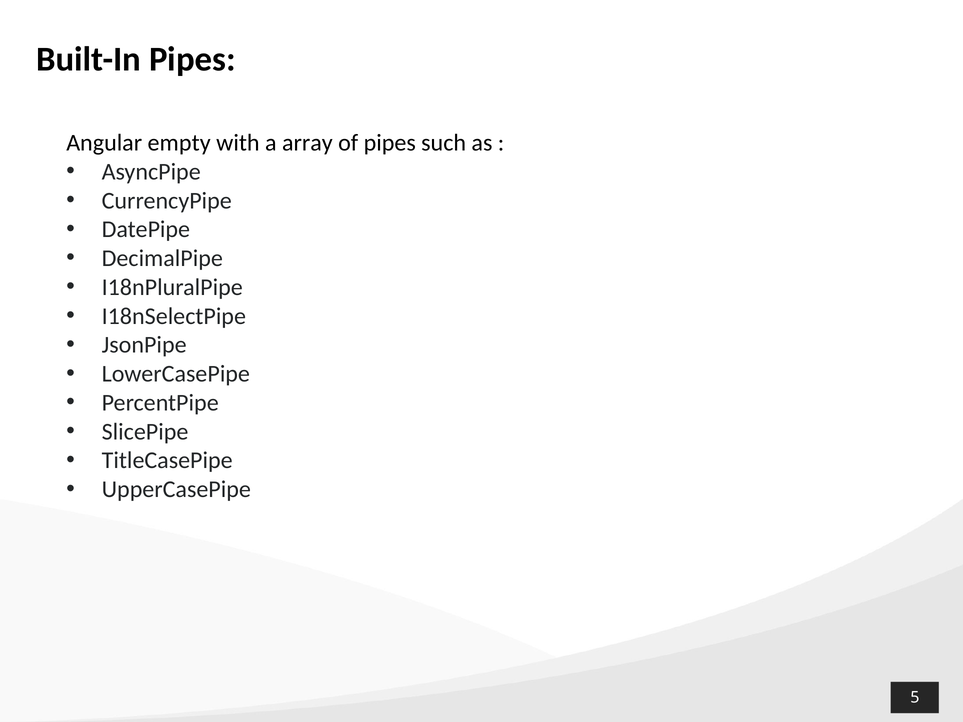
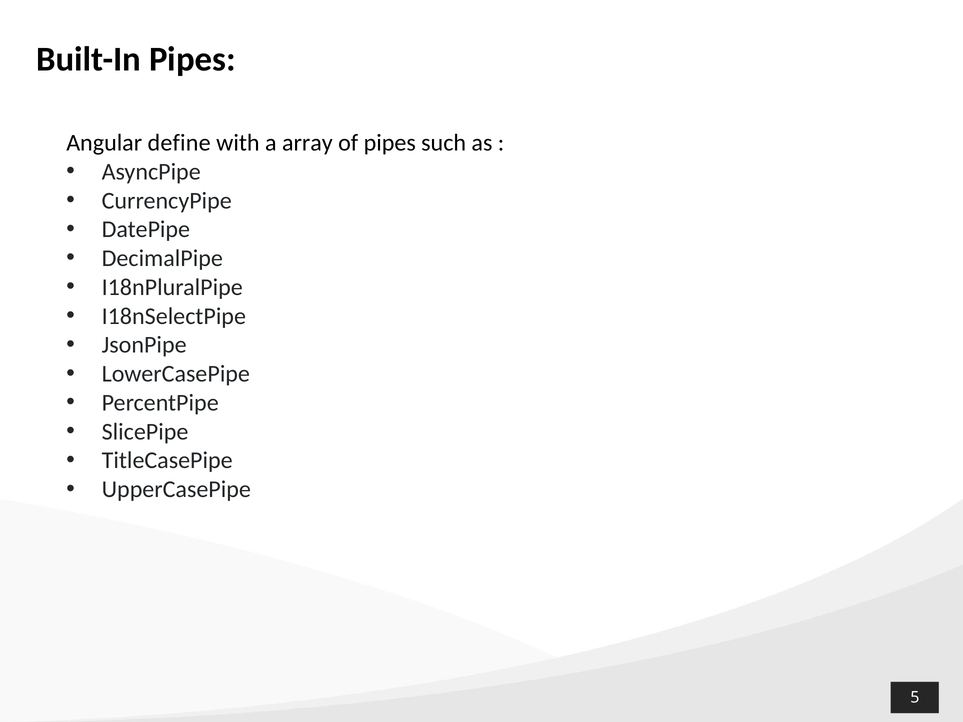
empty: empty -> define
